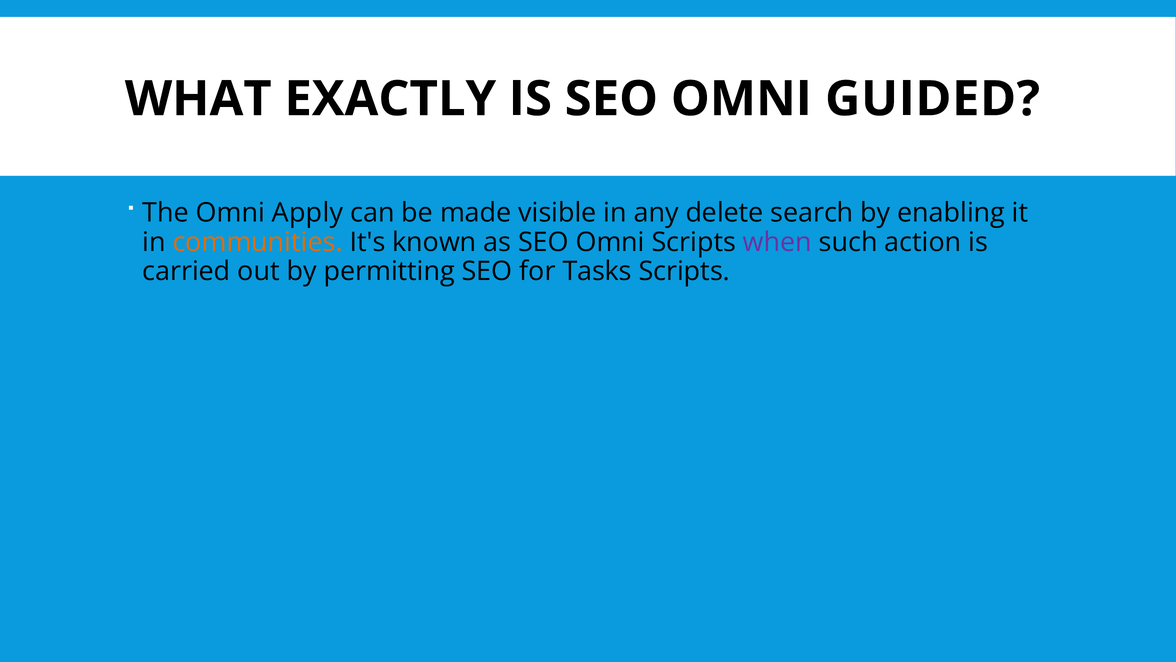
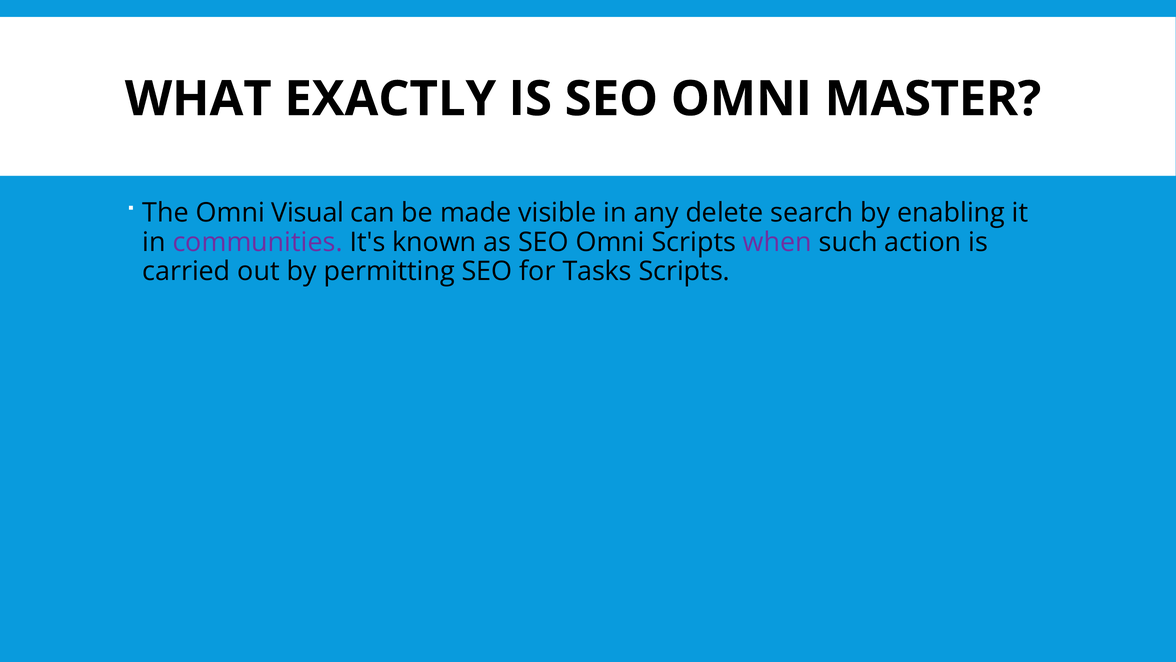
GUIDED: GUIDED -> MASTER
Apply: Apply -> Visual
communities colour: orange -> purple
